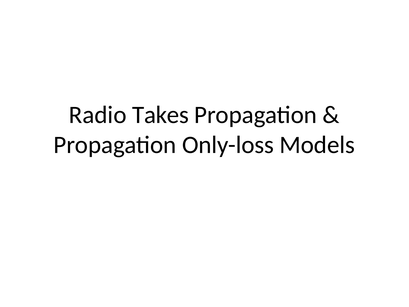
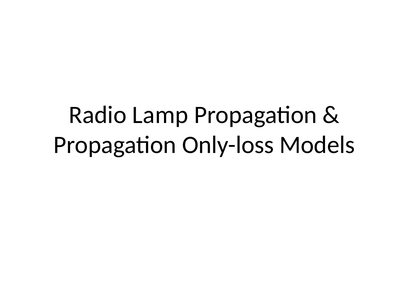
Takes: Takes -> Lamp
